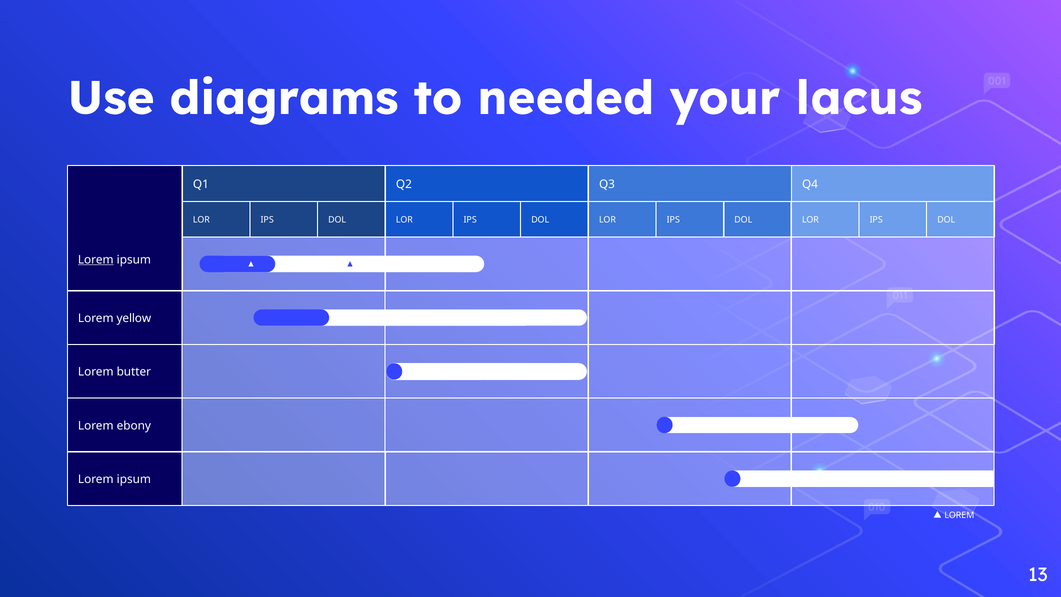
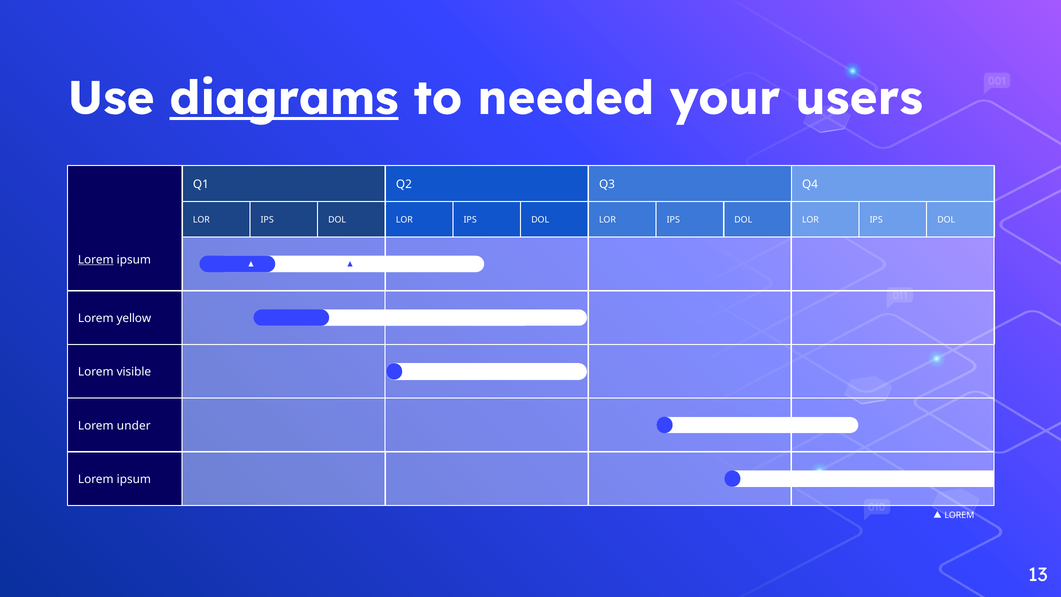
diagrams underline: none -> present
lacus: lacus -> users
butter: butter -> visible
ebony: ebony -> under
